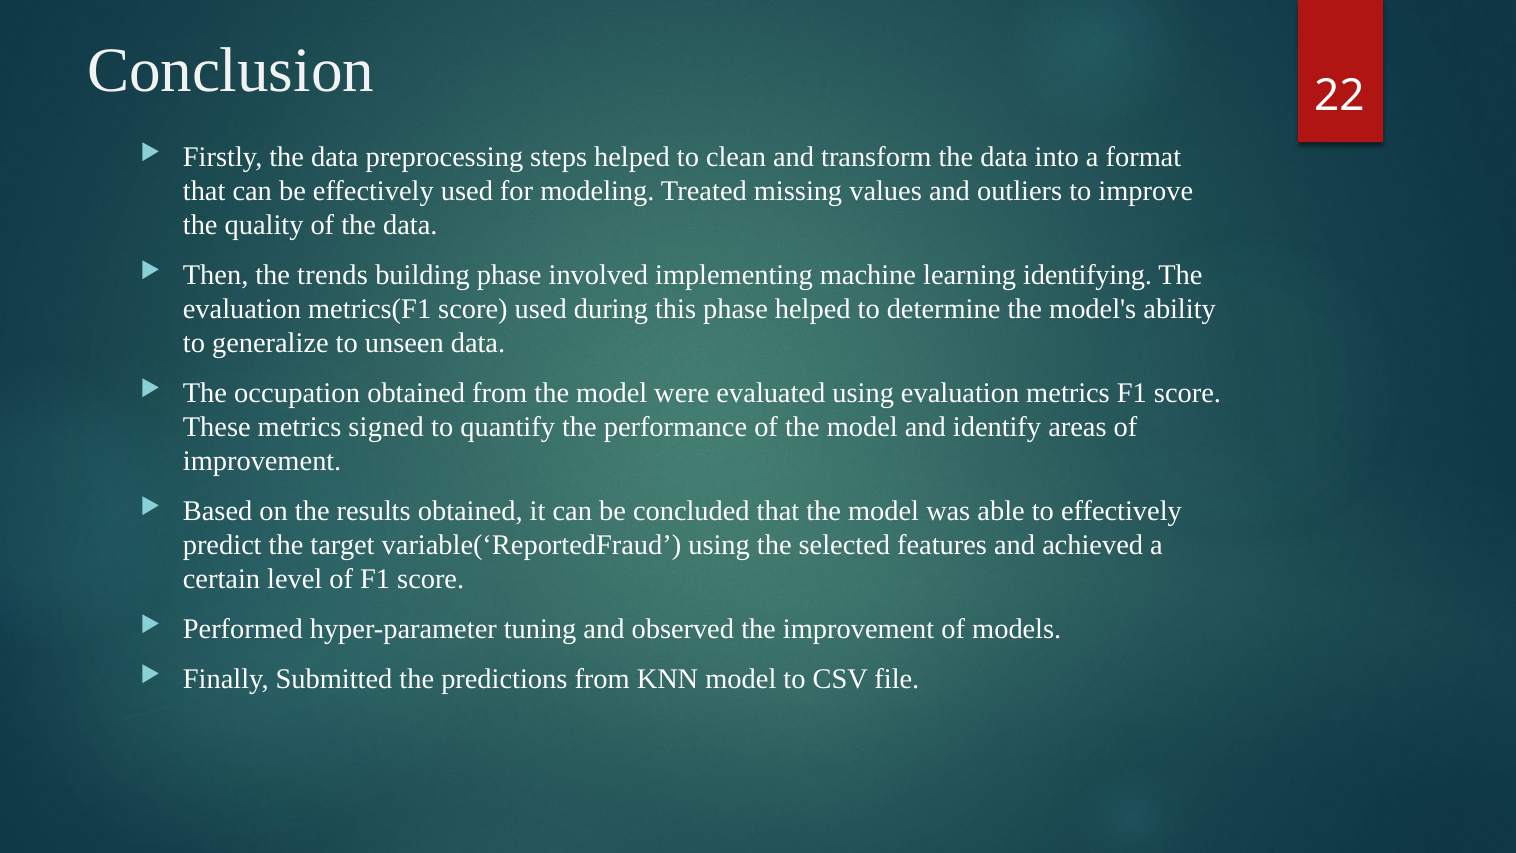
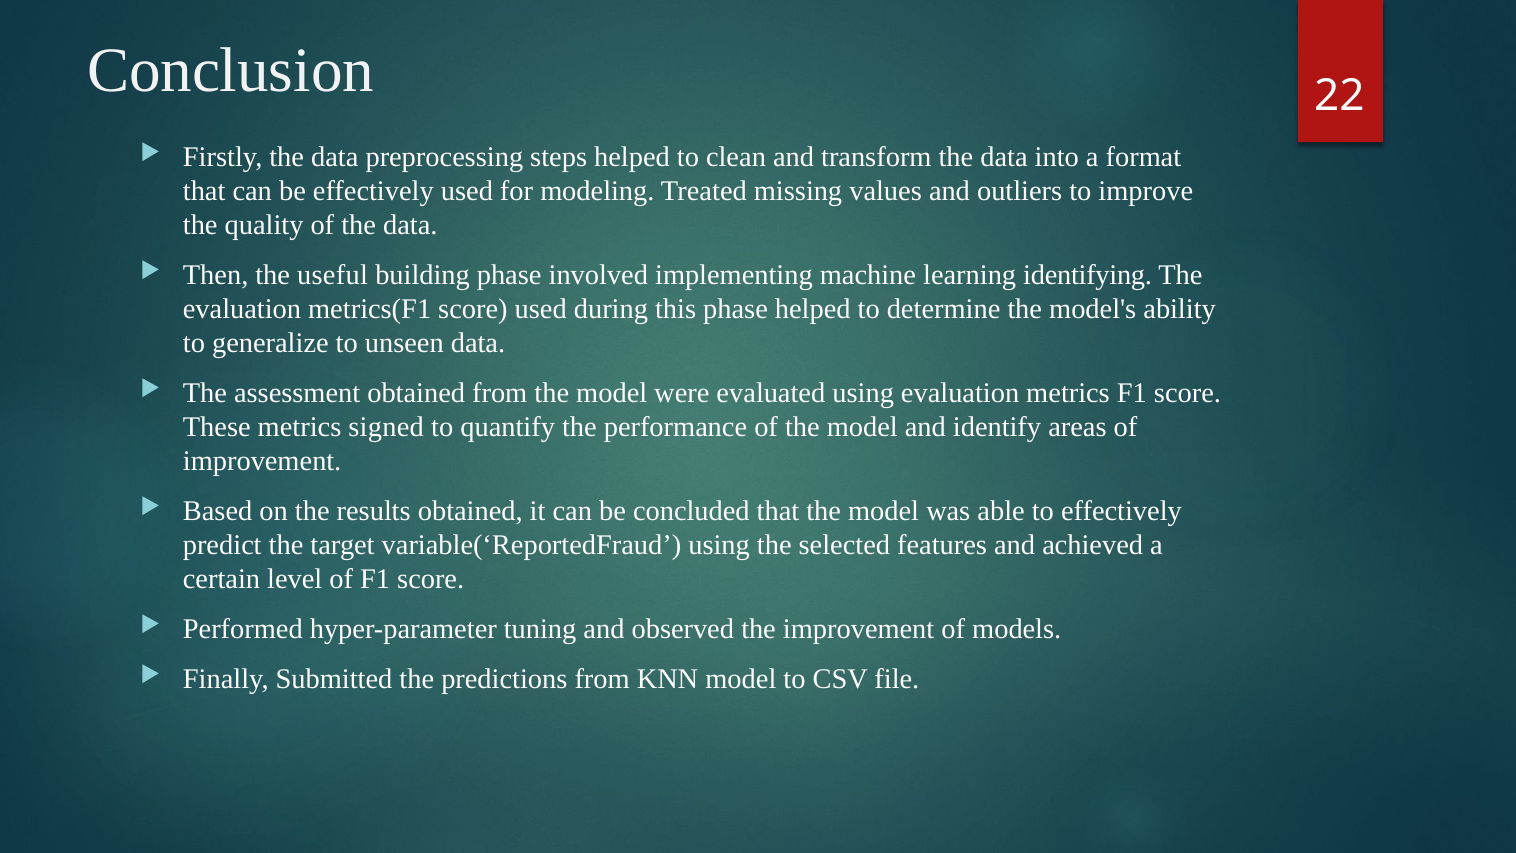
trends: trends -> useful
occupation: occupation -> assessment
